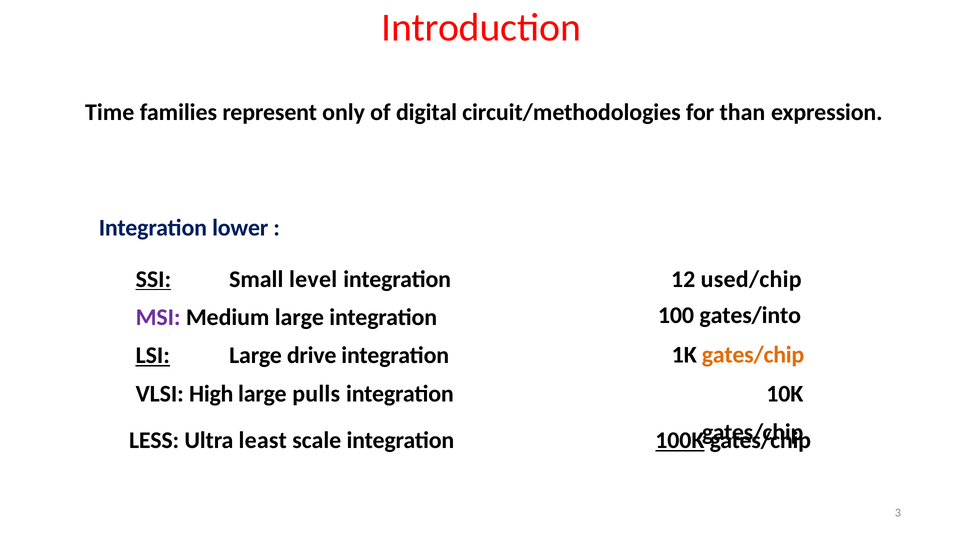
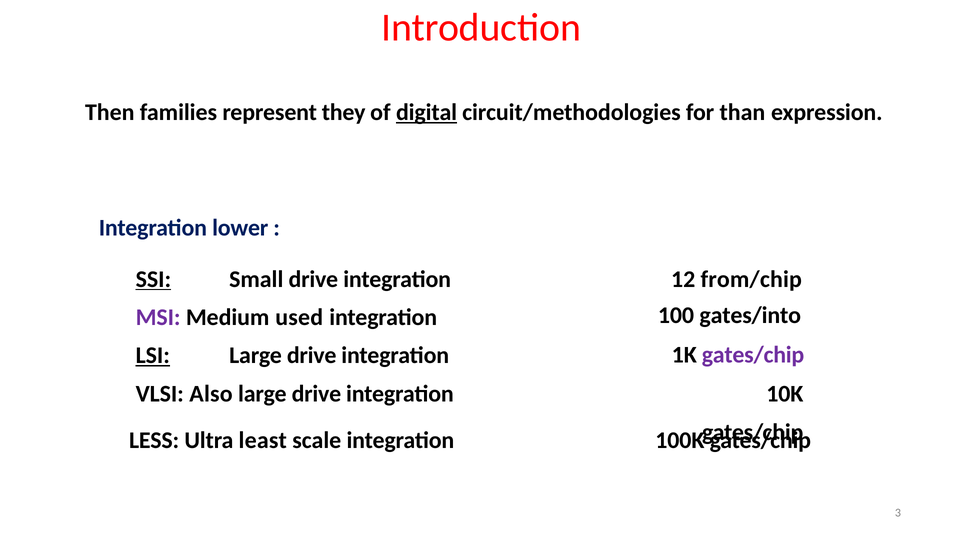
Time: Time -> Then
only: only -> they
digital underline: none -> present
Small level: level -> drive
used/chip: used/chip -> from/chip
Medium large: large -> used
gates/chip at (753, 355) colour: orange -> purple
High: High -> Also
pulls at (316, 394): pulls -> drive
100K underline: present -> none
